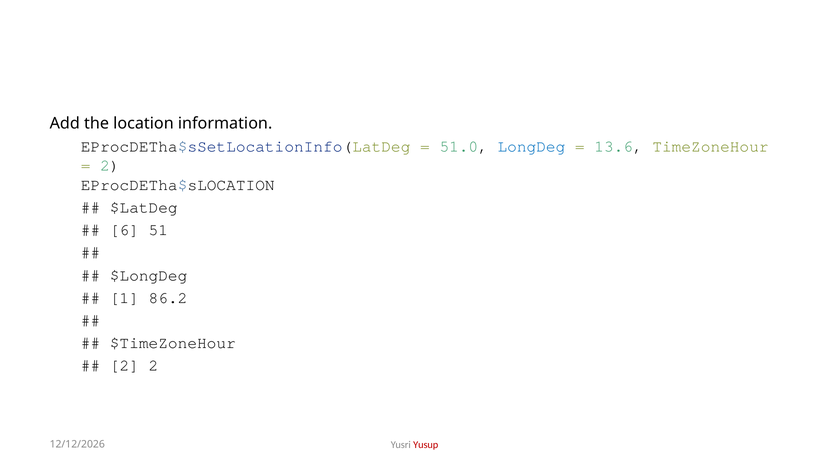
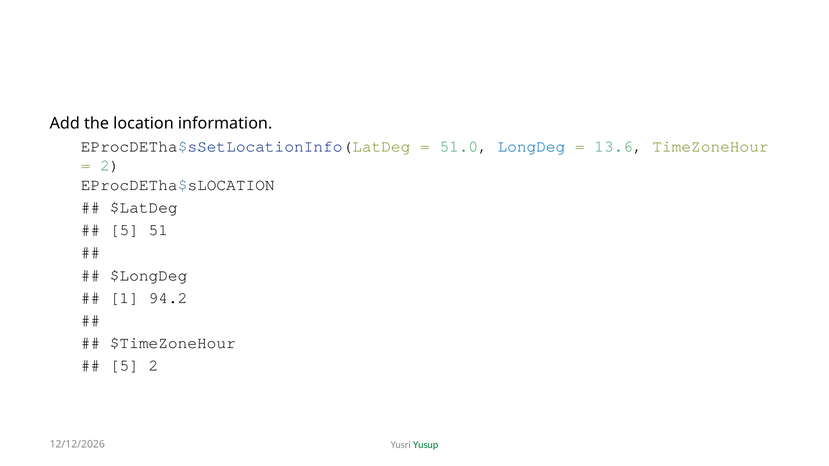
6 at (124, 230): 6 -> 5
86.2: 86.2 -> 94.2
2 at (124, 366): 2 -> 5
Yusup colour: red -> green
